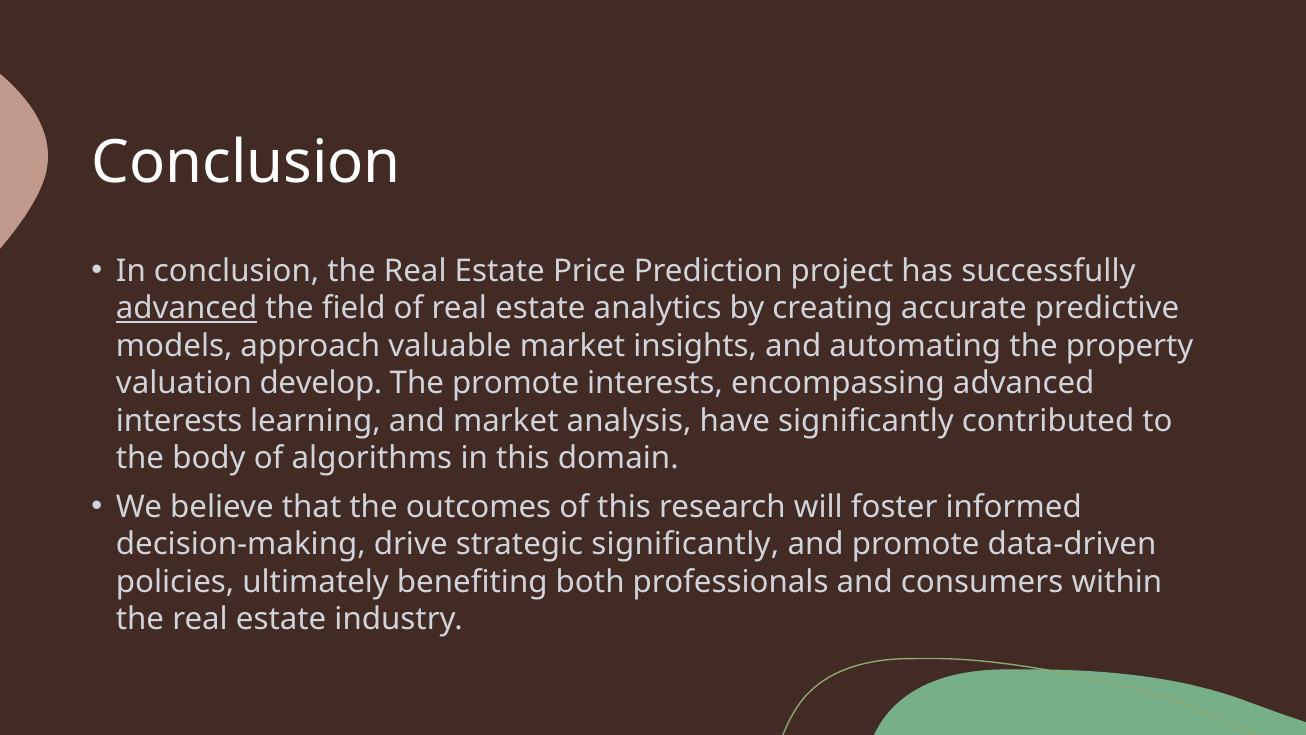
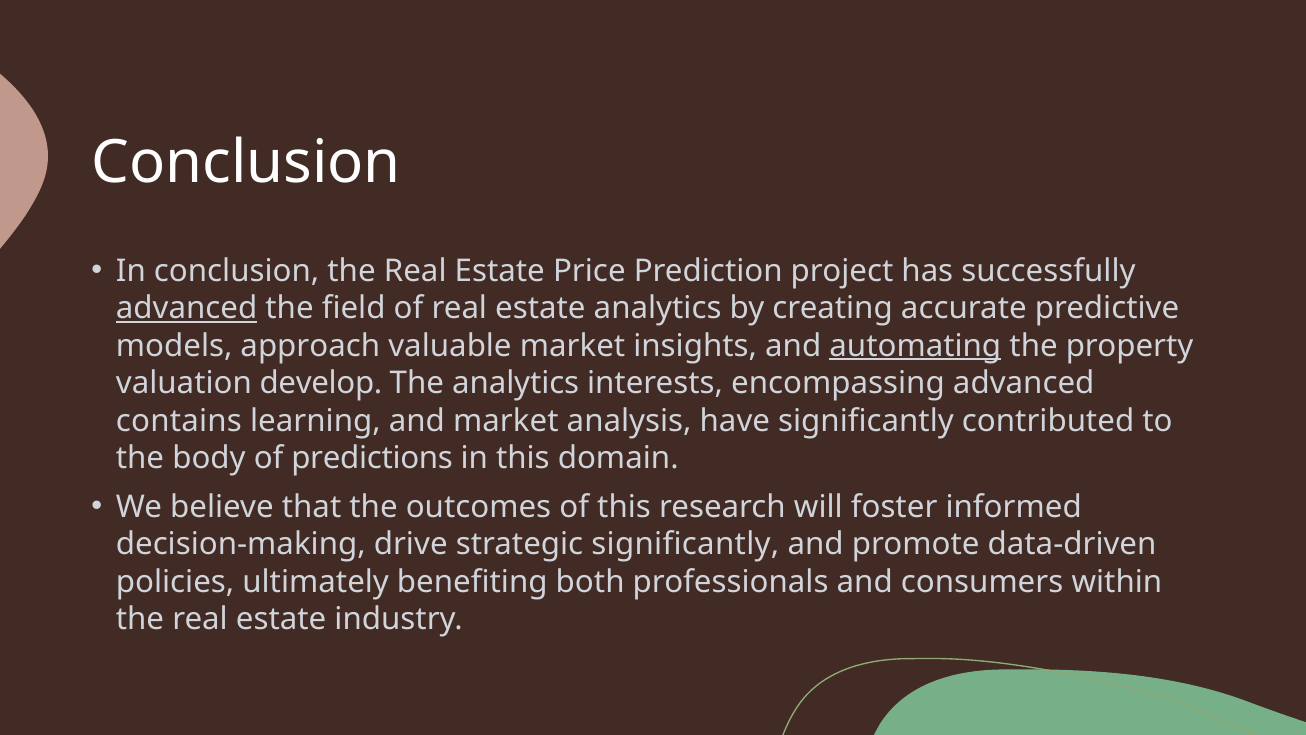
automating underline: none -> present
The promote: promote -> analytics
interests at (179, 421): interests -> contains
algorithms: algorithms -> predictions
